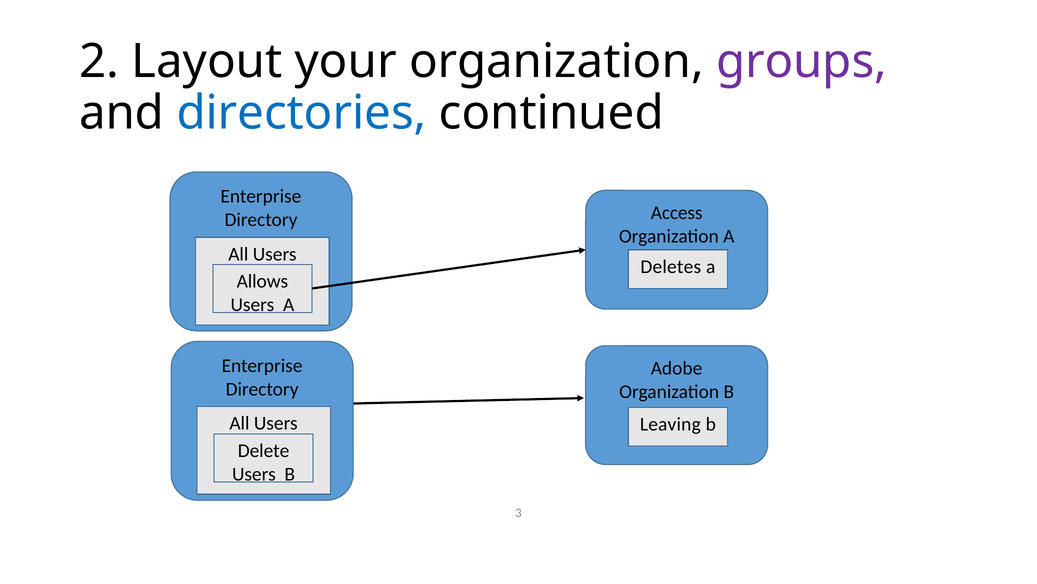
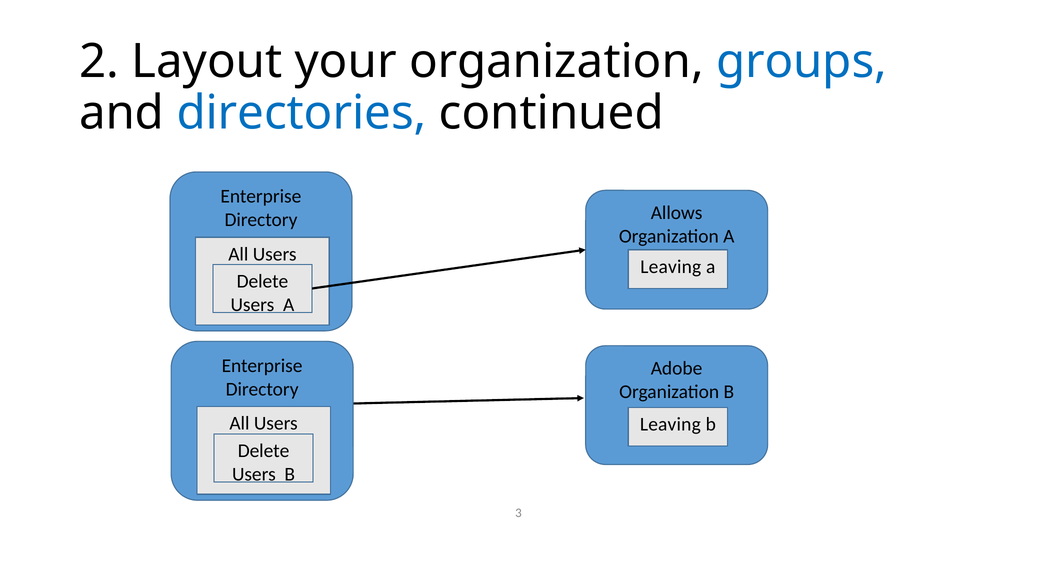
groups colour: purple -> blue
Access: Access -> Allows
Deletes at (671, 266): Deletes -> Leaving
Allows at (262, 281): Allows -> Delete
